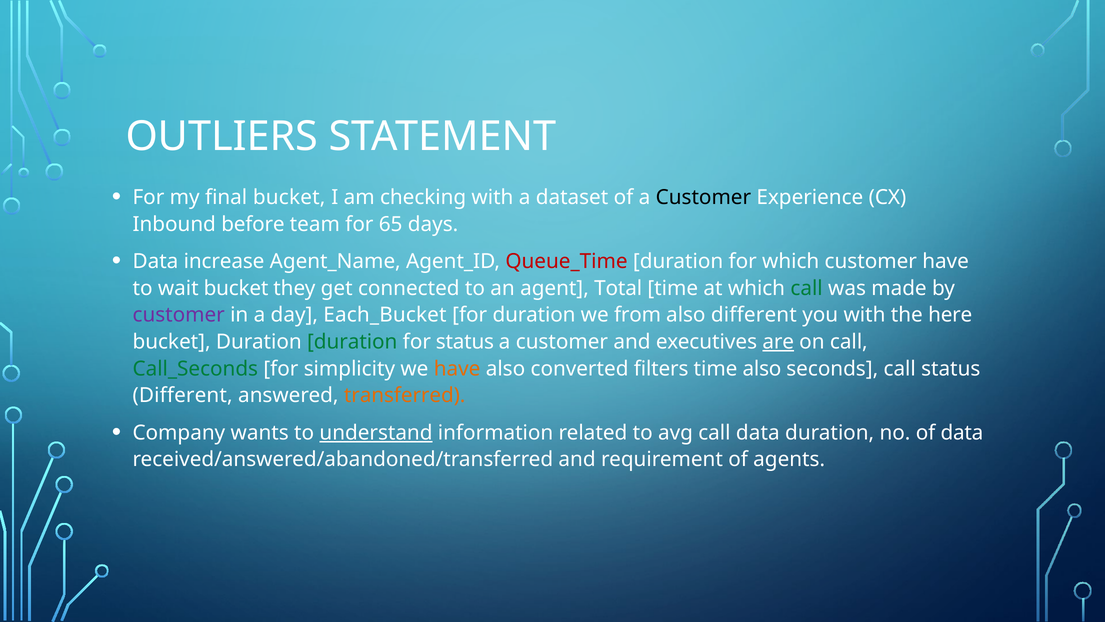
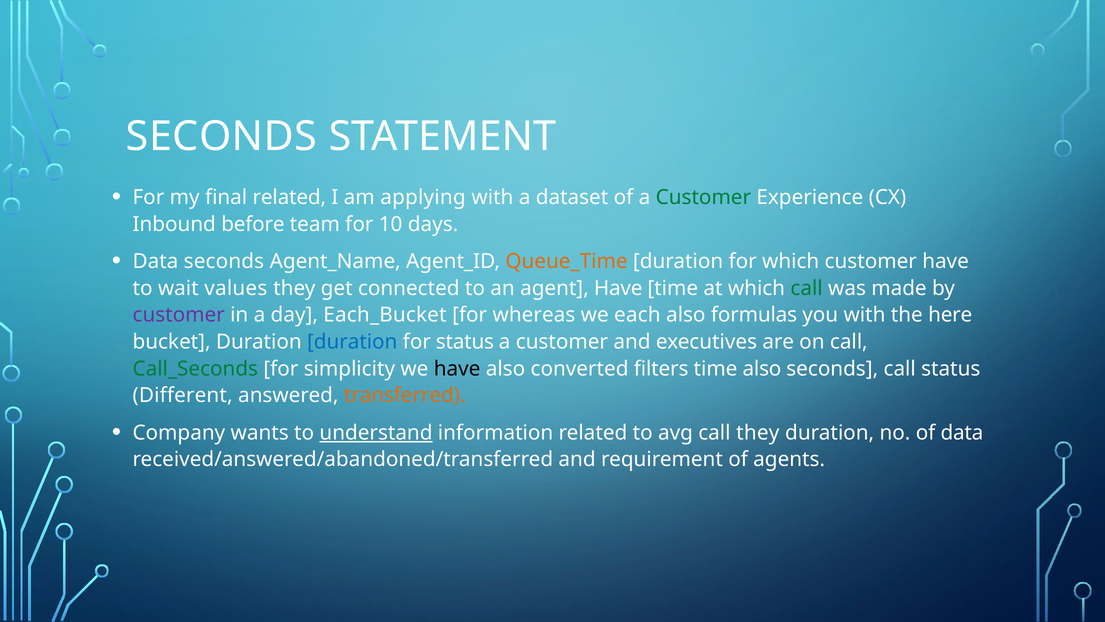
OUTLIERS at (222, 137): OUTLIERS -> SECONDS
final bucket: bucket -> related
checking: checking -> applying
Customer at (703, 197) colour: black -> green
65: 65 -> 10
Data increase: increase -> seconds
Queue_Time colour: red -> orange
wait bucket: bucket -> values
agent Total: Total -> Have
for duration: duration -> whereas
from: from -> each
also different: different -> formulas
duration at (352, 342) colour: green -> blue
are underline: present -> none
have at (457, 368) colour: orange -> black
call data: data -> they
